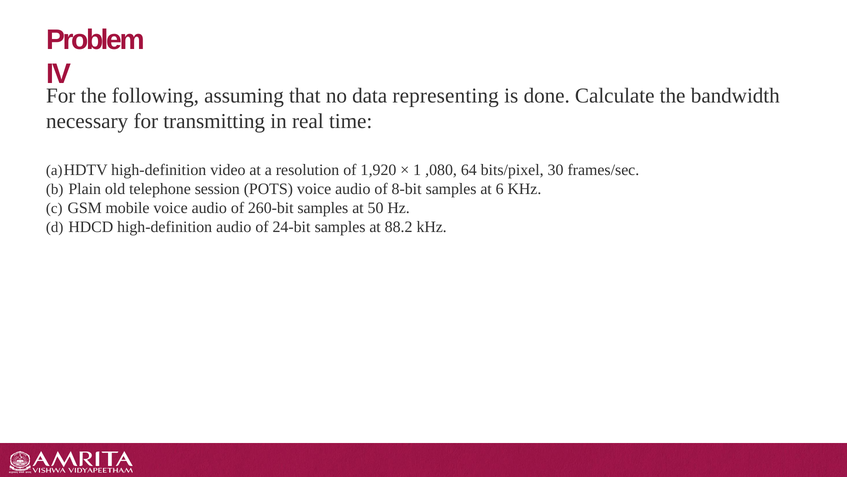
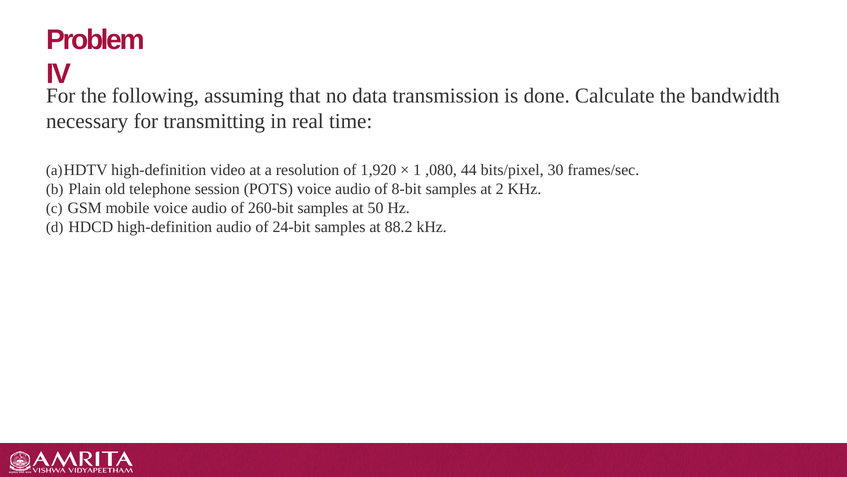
representing: representing -> transmission
64: 64 -> 44
6: 6 -> 2
